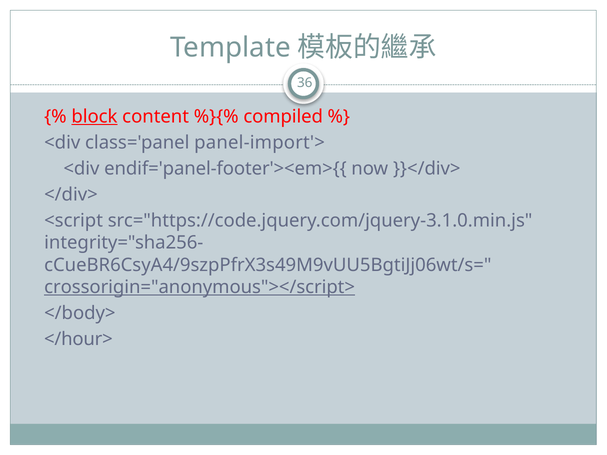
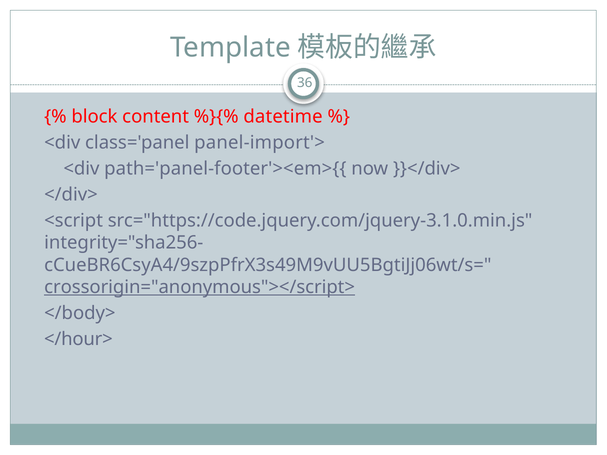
block underline: present -> none
compiled: compiled -> datetime
endif='panel-footer'><em>{{: endif='panel-footer'><em>{{ -> path='panel-footer'><em>{{
